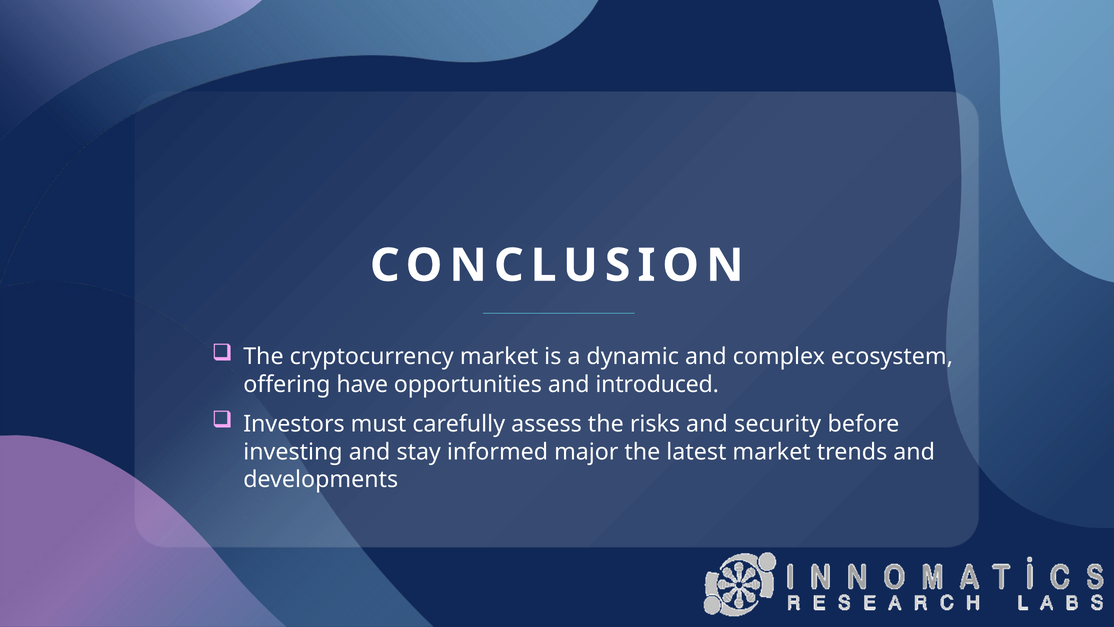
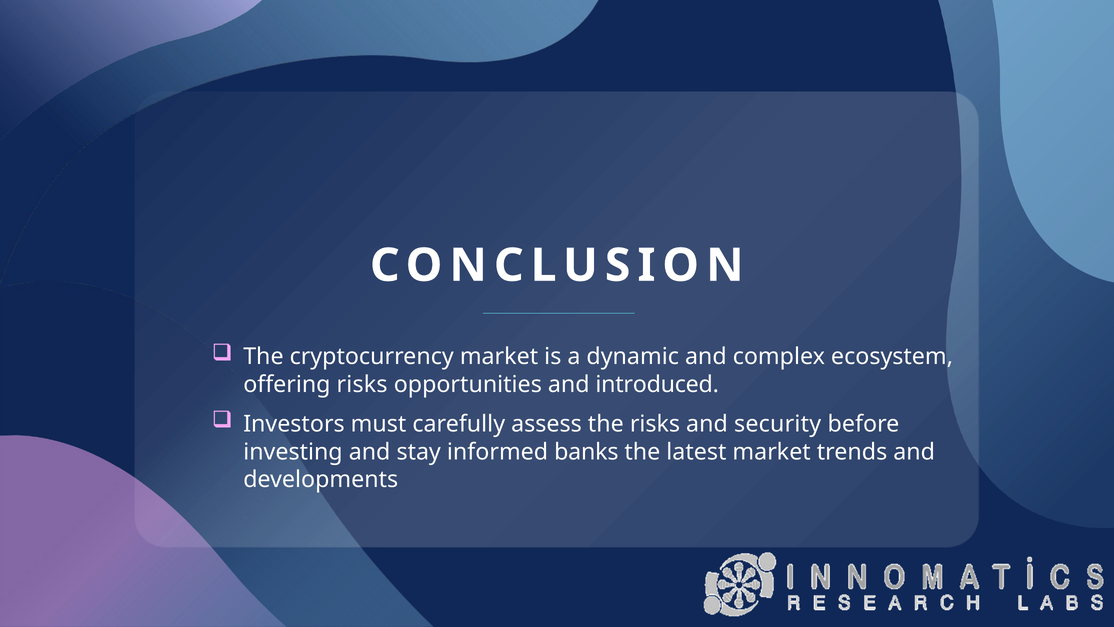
offering have: have -> risks
major: major -> banks
